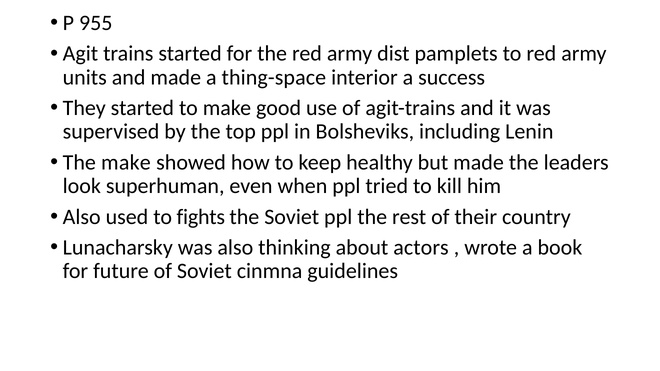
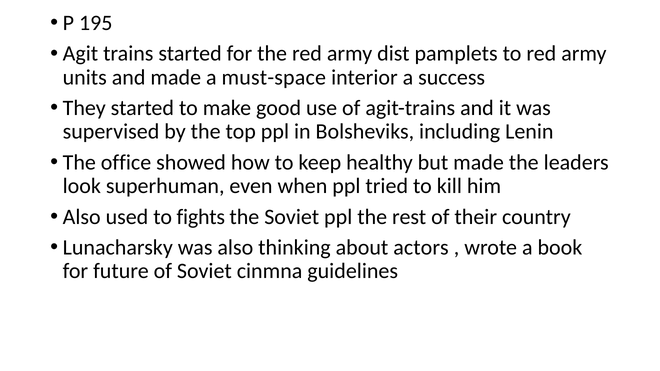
955: 955 -> 195
thing-space: thing-space -> must-space
The make: make -> office
